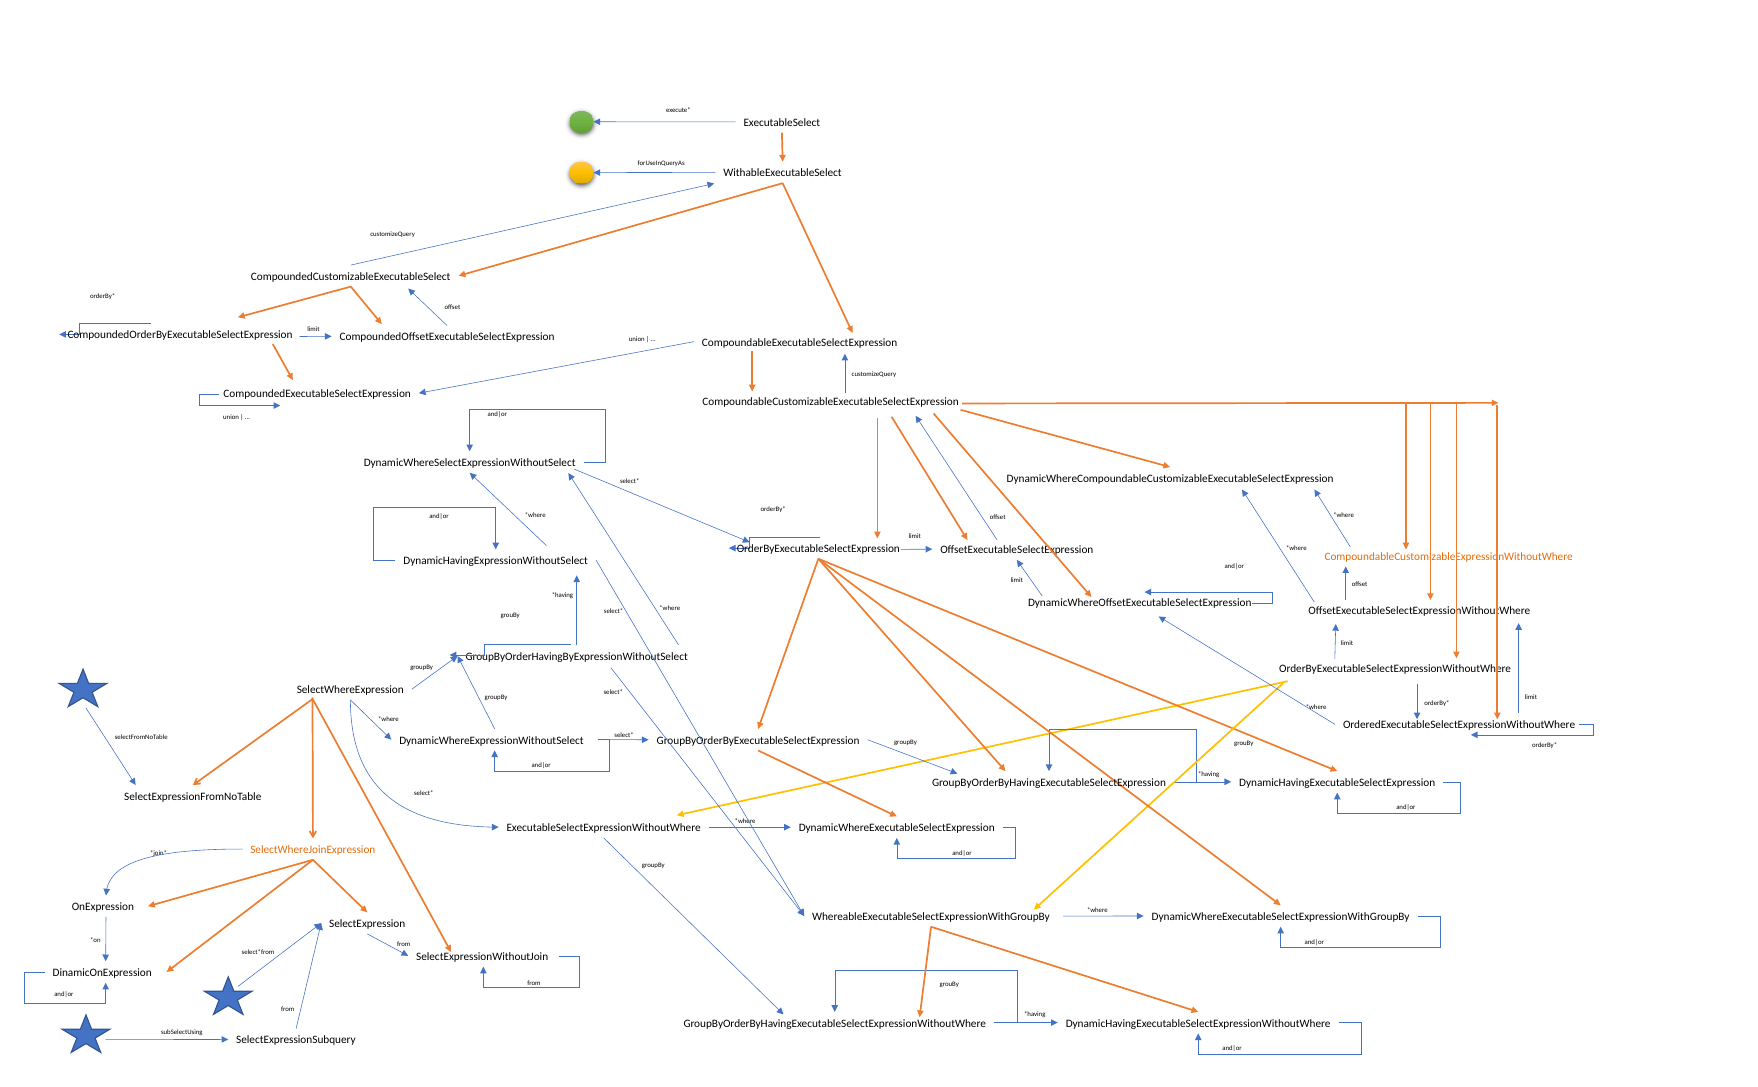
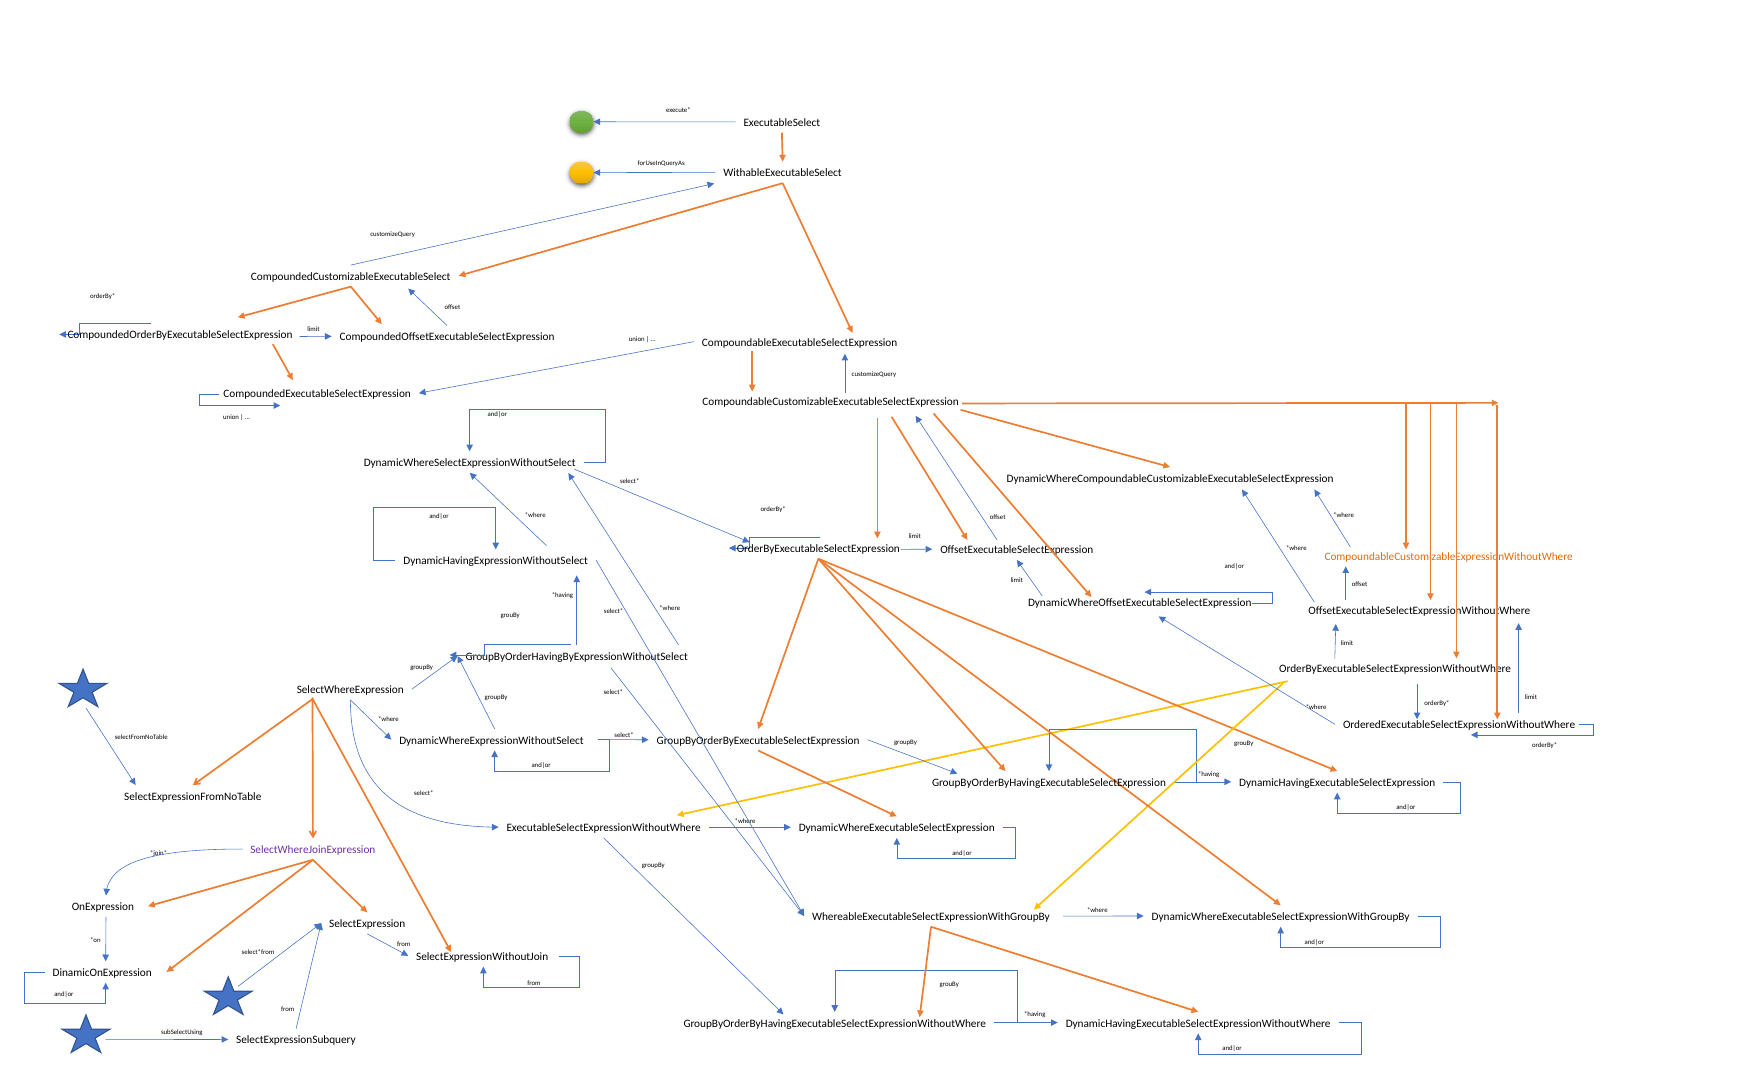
SelectWhereJoinExpression colour: orange -> purple
